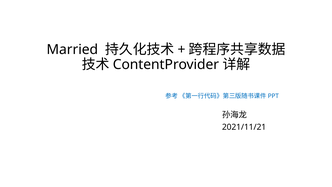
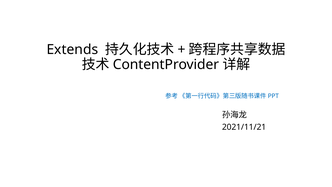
Married: Married -> Extends
